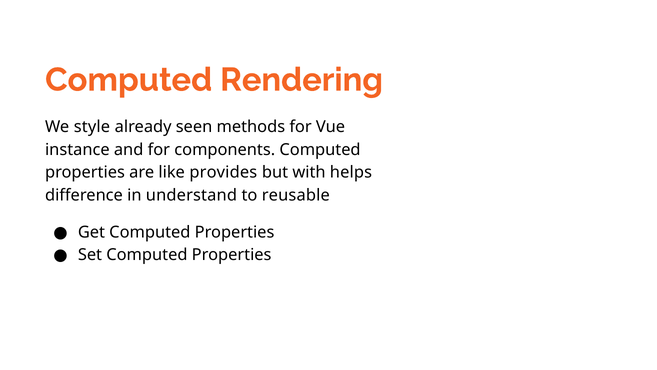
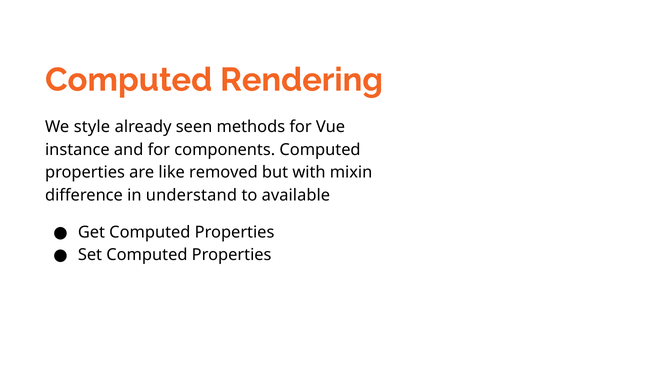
provides: provides -> removed
helps: helps -> mixin
reusable: reusable -> available
